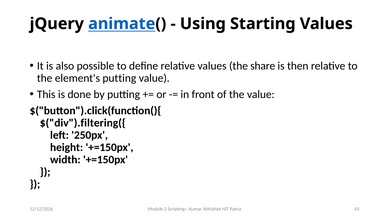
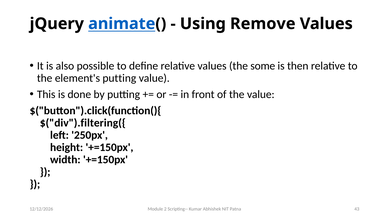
Starting: Starting -> Remove
share: share -> some
